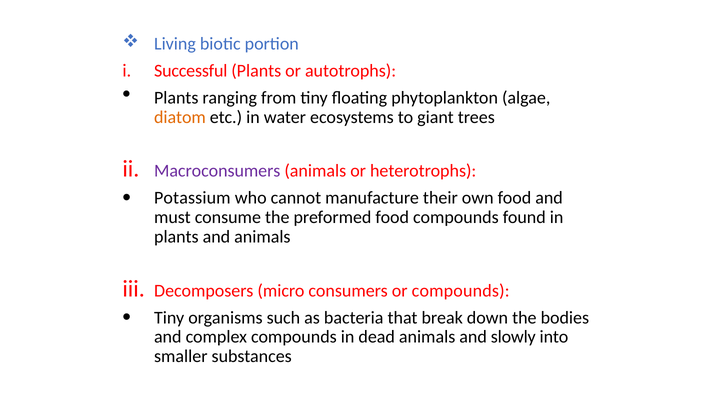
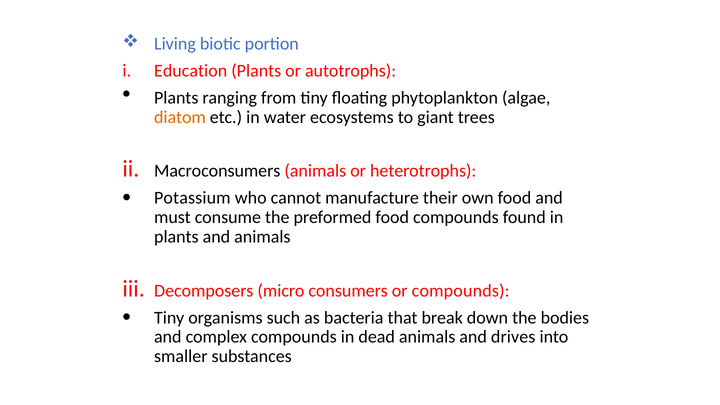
Successful: Successful -> Education
Macroconsumers colour: purple -> black
slowly: slowly -> drives
